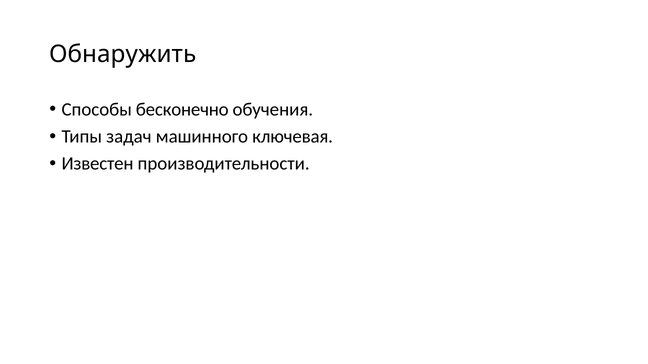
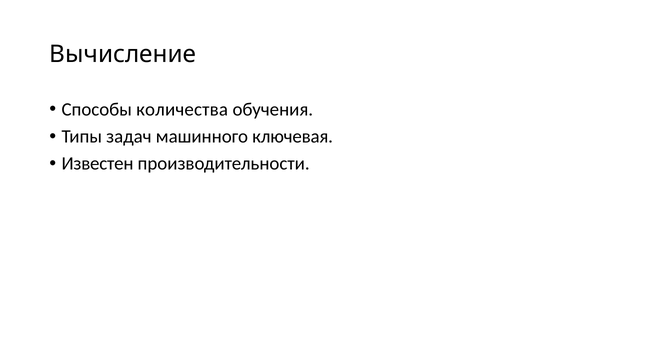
Обнаружить: Обнаружить -> Вычисление
бесконечно: бесконечно -> количества
